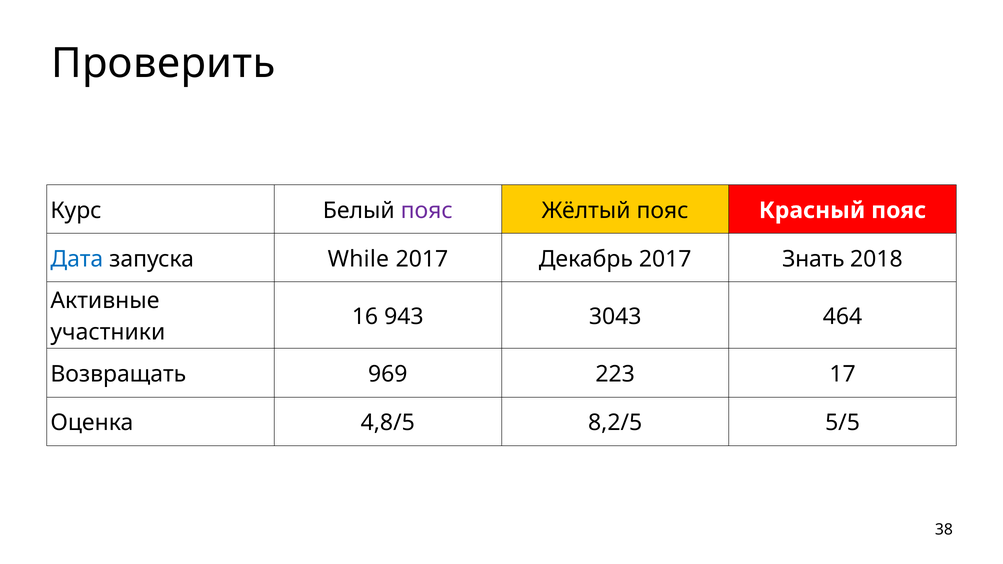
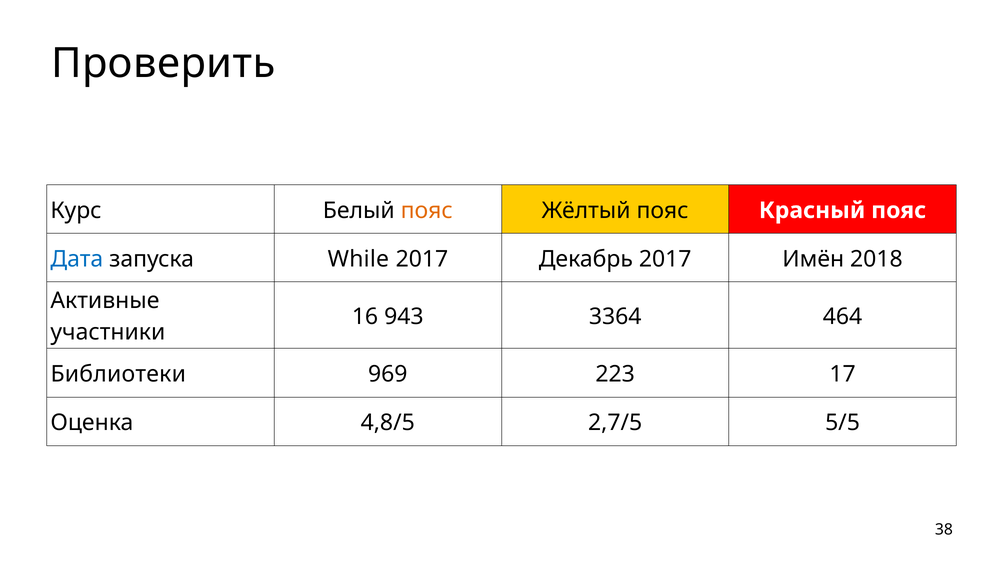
пояс at (427, 211) colour: purple -> orange
Знать: Знать -> Имён
3043: 3043 -> 3364
Возвращать: Возвращать -> Библиотеки
8,2/5: 8,2/5 -> 2,7/5
